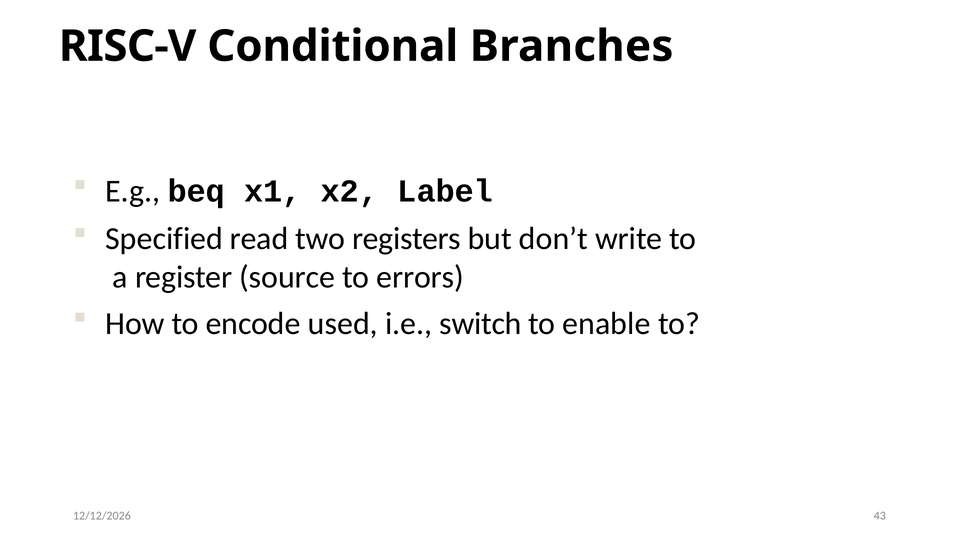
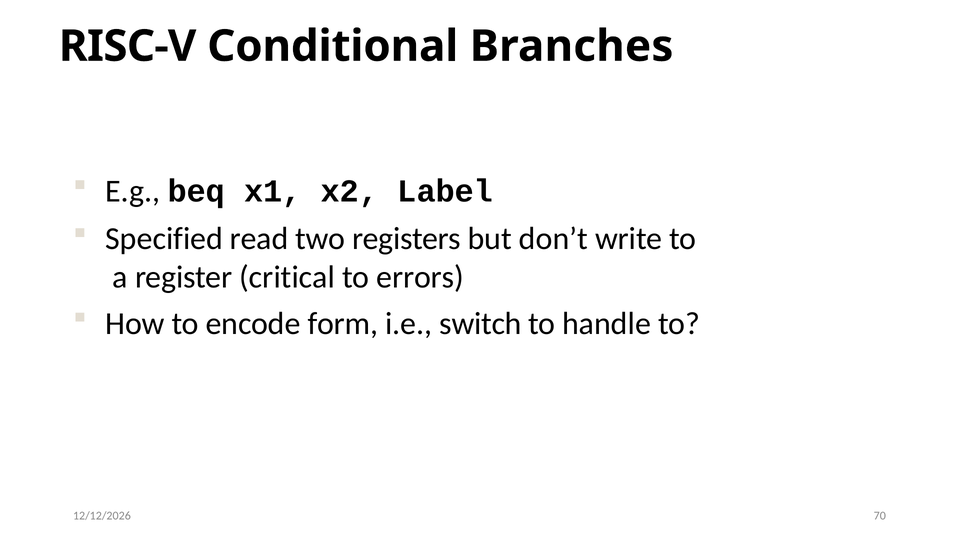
source: source -> critical
used: used -> form
enable: enable -> handle
43: 43 -> 70
